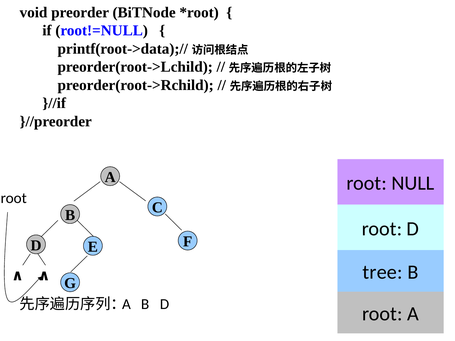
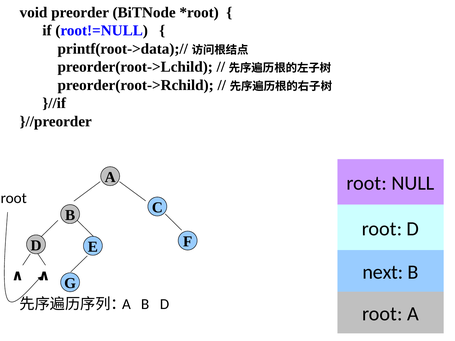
tree: tree -> next
